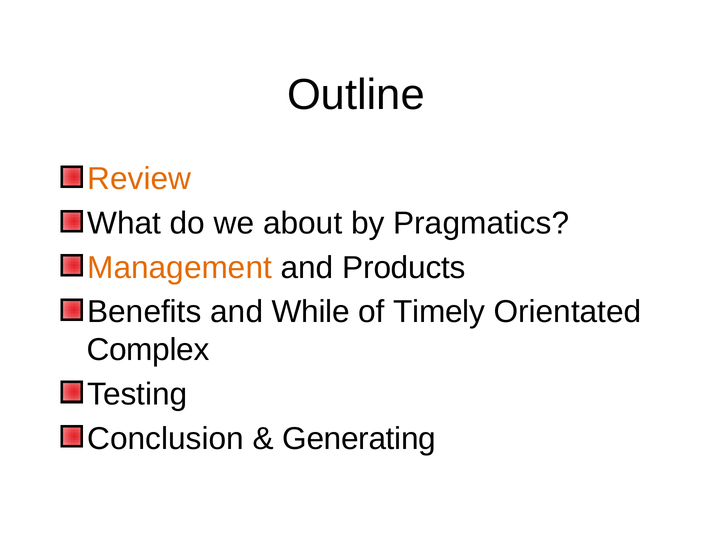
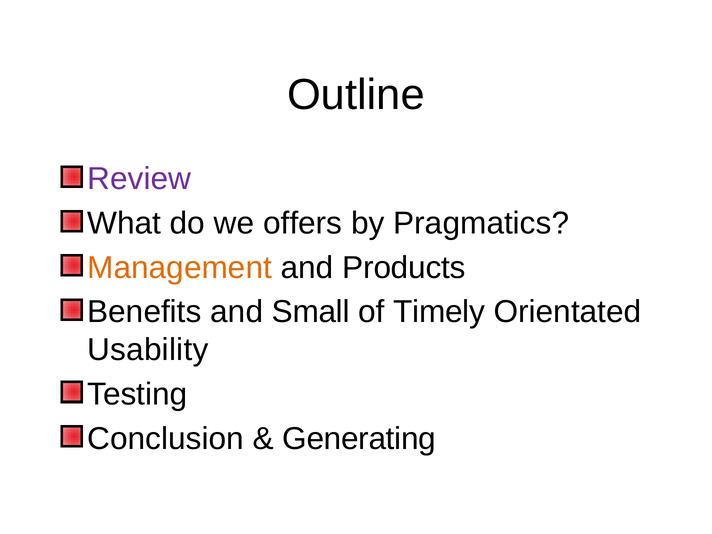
Review colour: orange -> purple
about: about -> offers
While: While -> Small
Complex: Complex -> Usability
